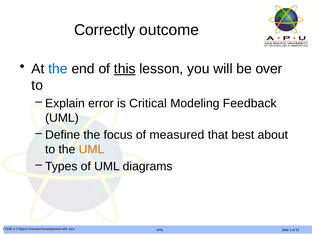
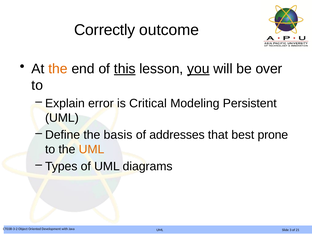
the at (58, 69) colour: blue -> orange
you underline: none -> present
Feedback: Feedback -> Persistent
focus: focus -> basis
measured: measured -> addresses
about: about -> prone
